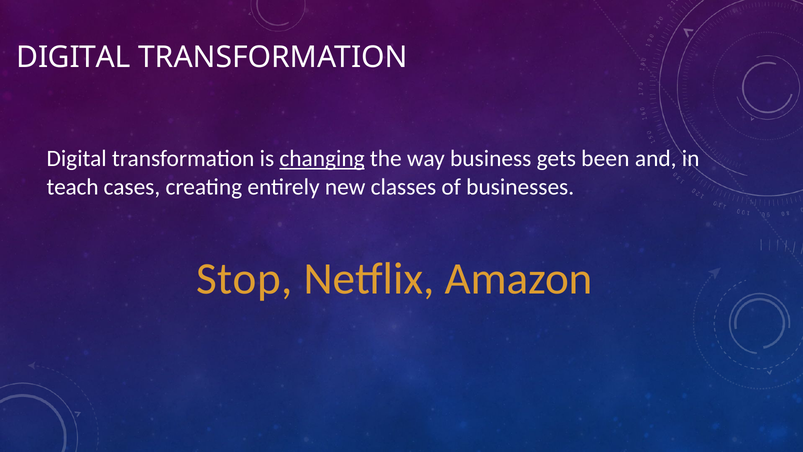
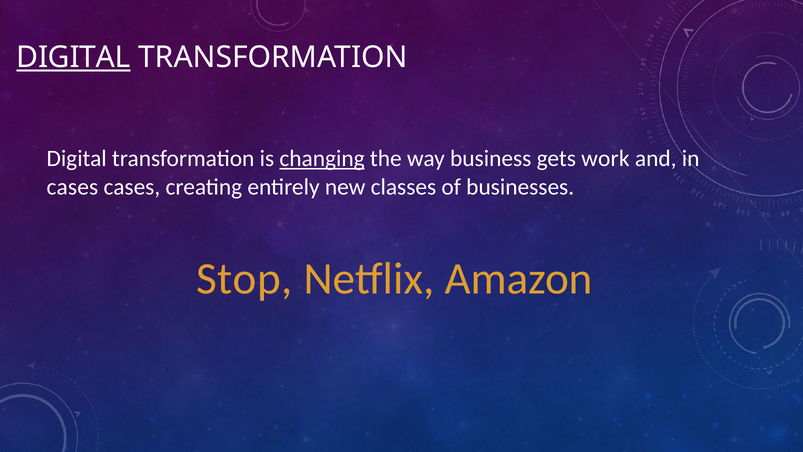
DIGITAL at (73, 57) underline: none -> present
been: been -> work
teach at (73, 187): teach -> cases
